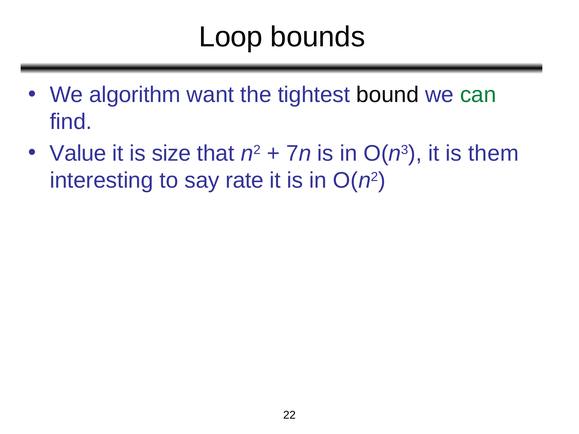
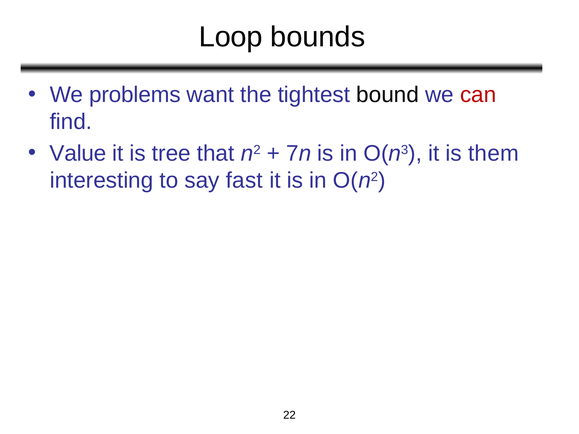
algorithm: algorithm -> problems
can colour: green -> red
size: size -> tree
rate: rate -> fast
